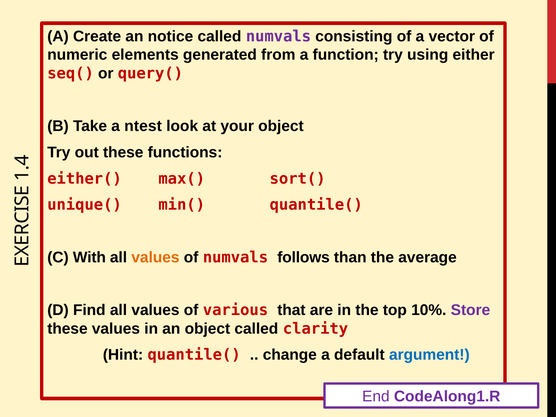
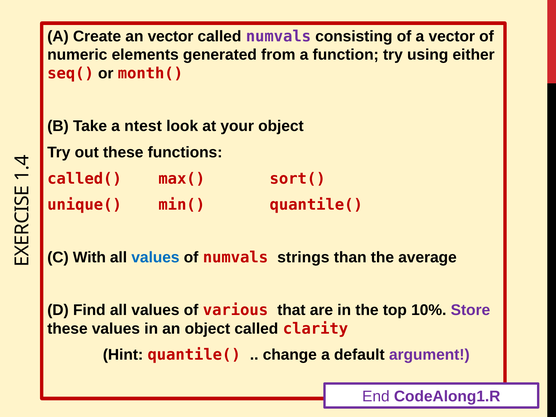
an notice: notice -> vector
query(: query( -> month(
either(: either( -> called(
values at (155, 257) colour: orange -> blue
follows: follows -> strings
argument colour: blue -> purple
